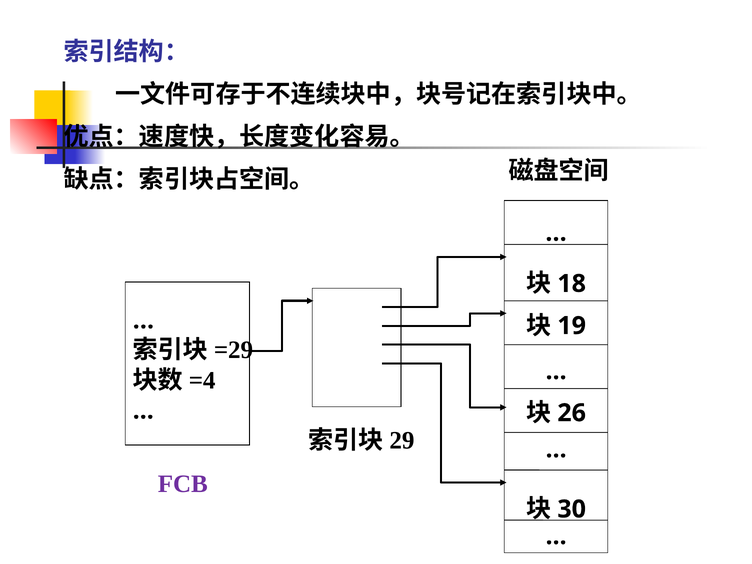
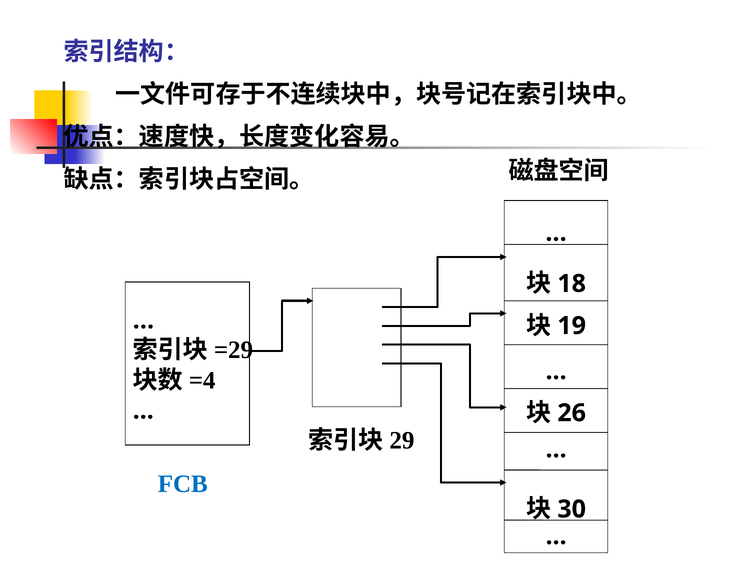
FCB colour: purple -> blue
